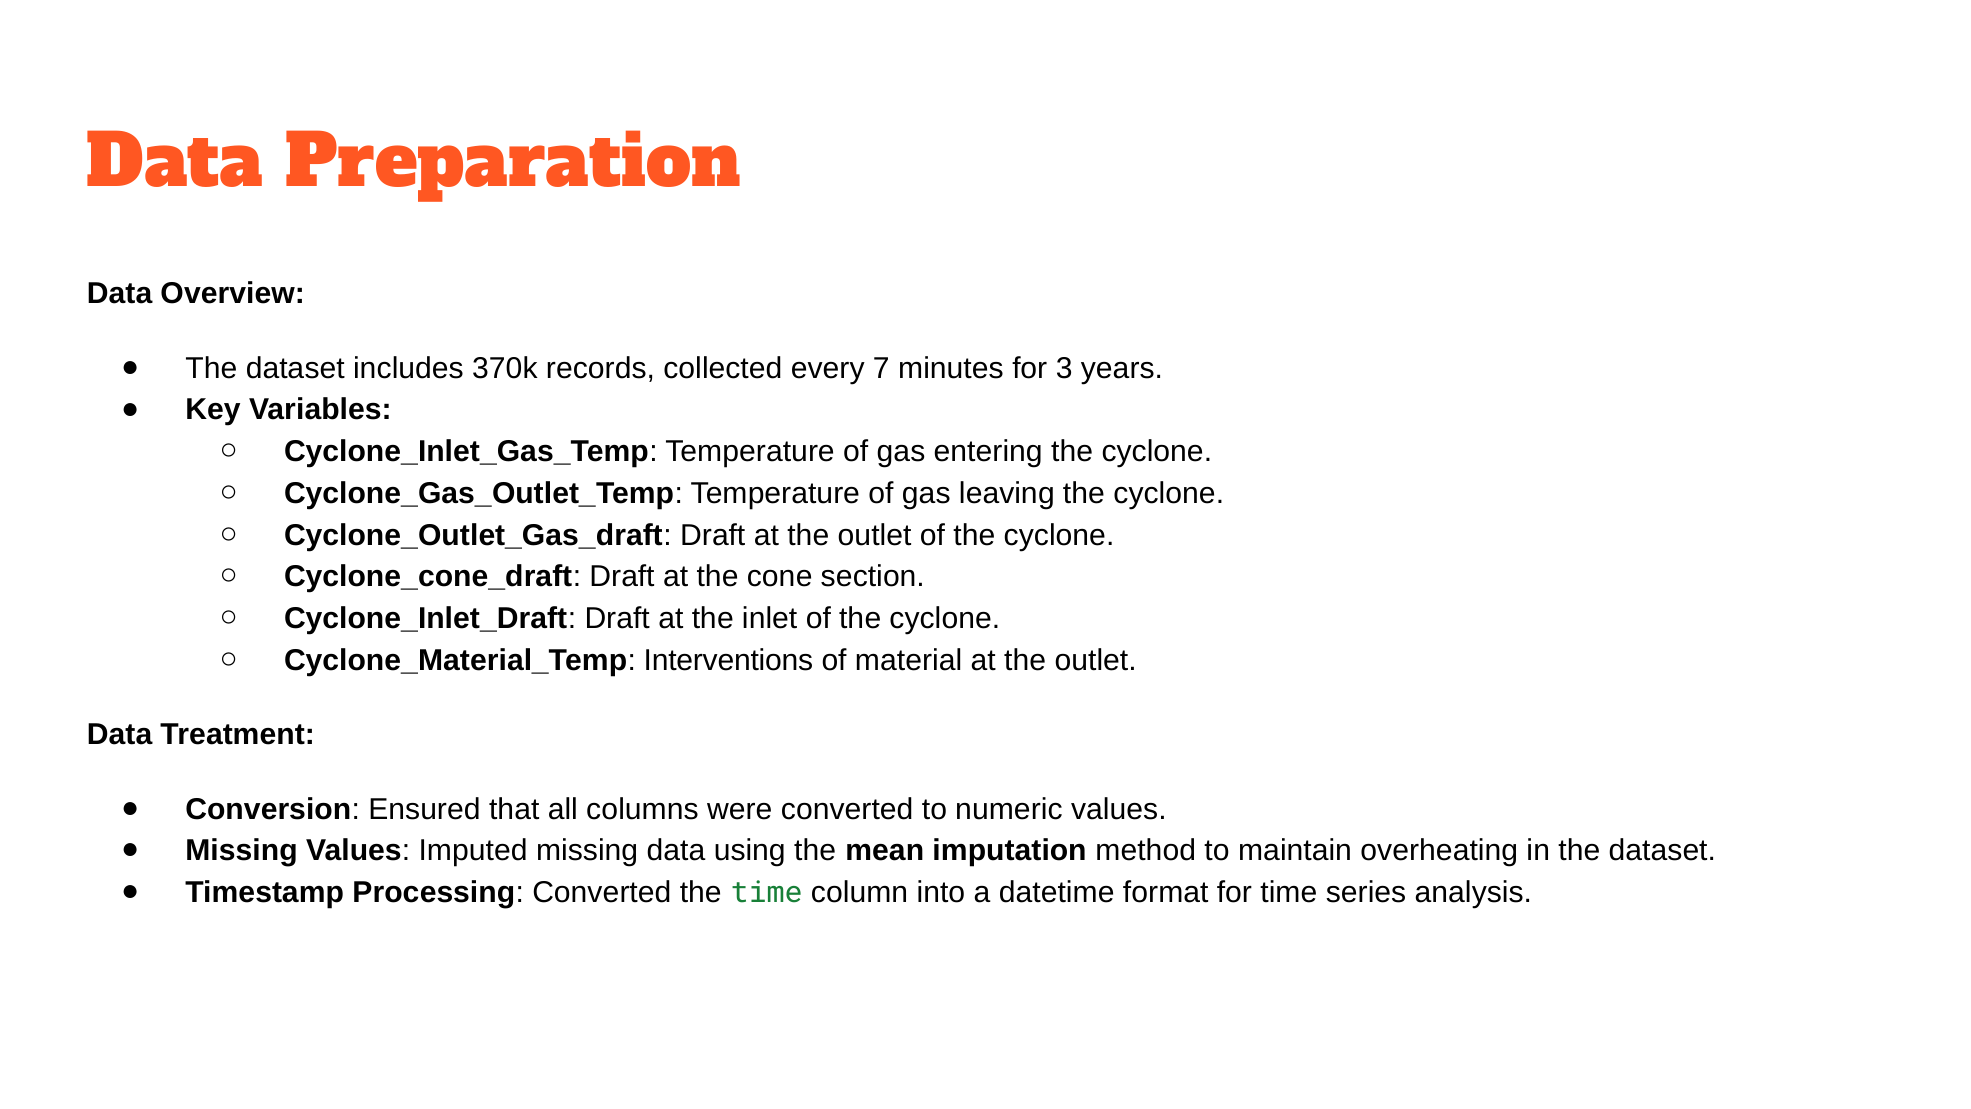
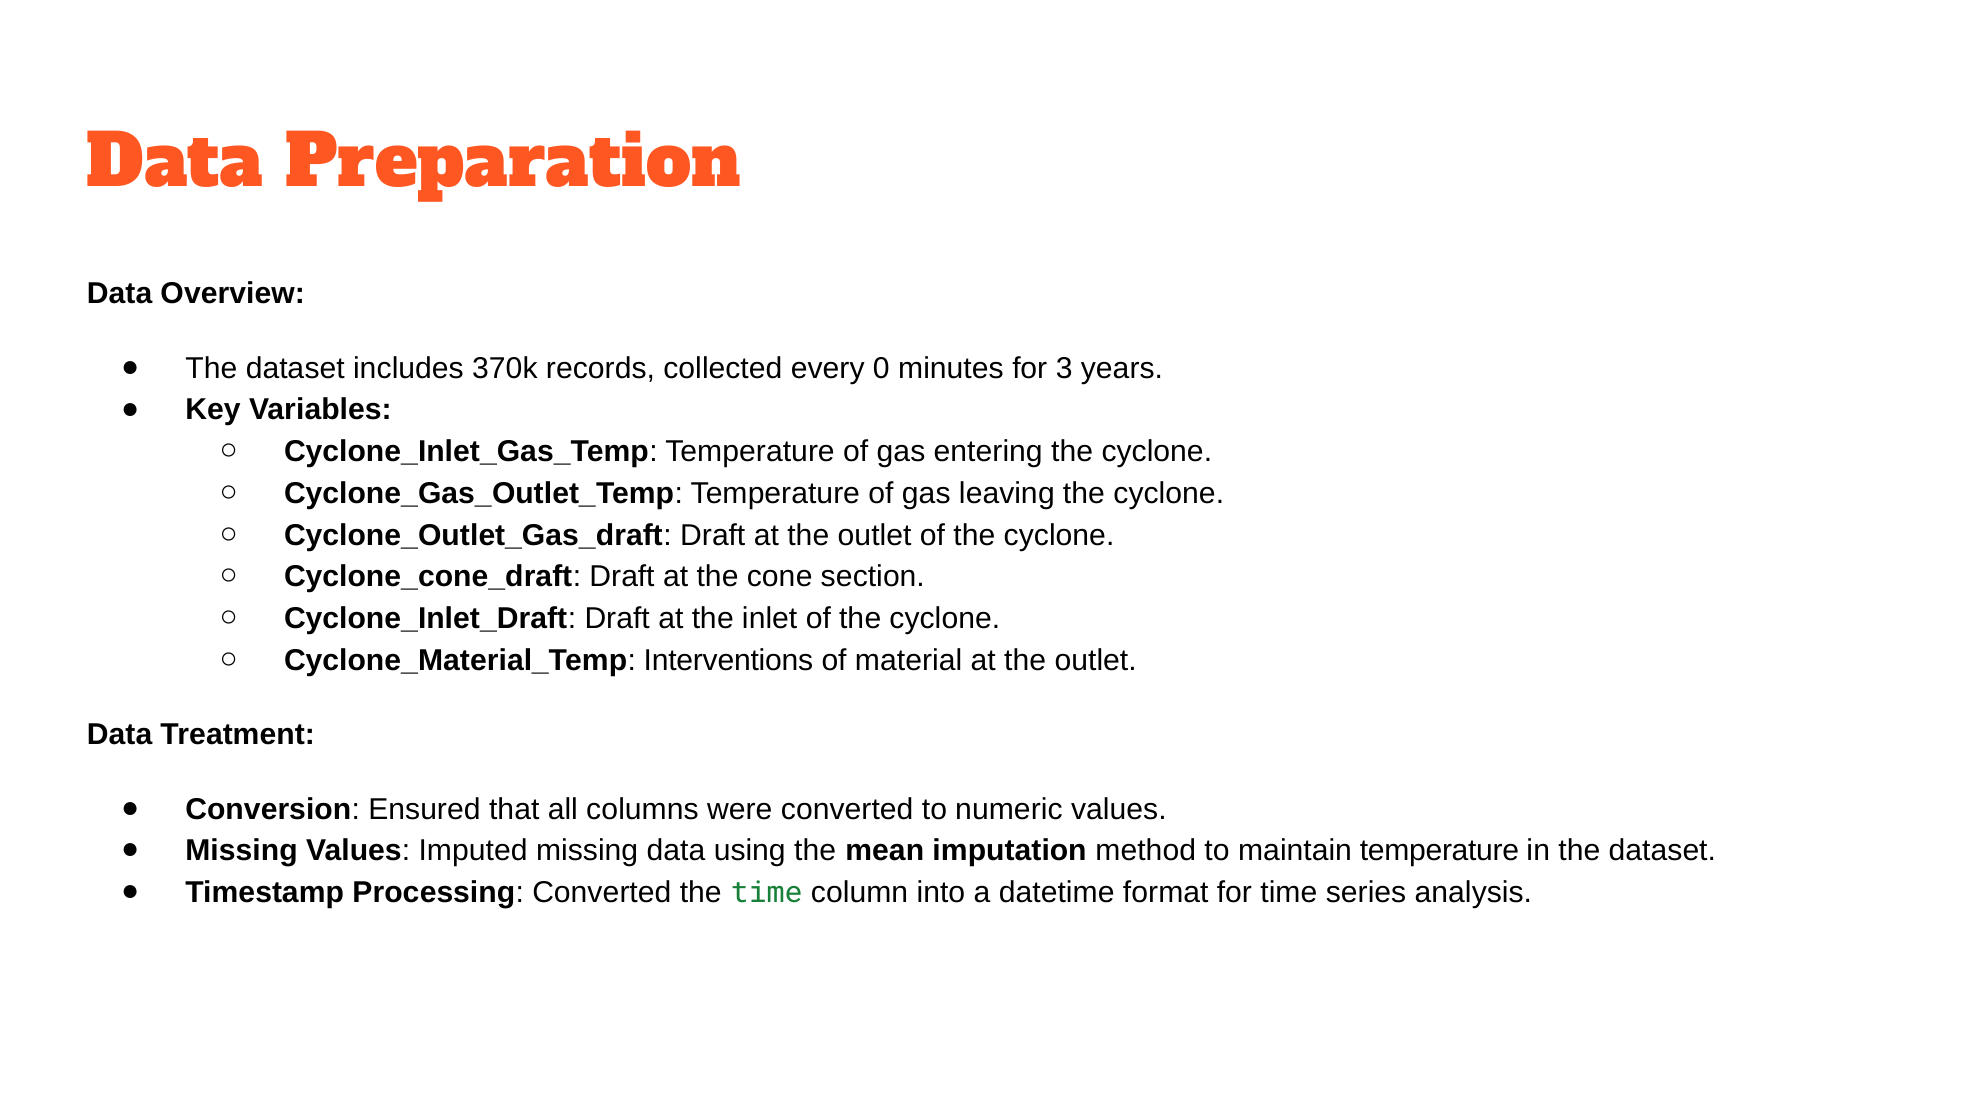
7: 7 -> 0
maintain overheating: overheating -> temperature
